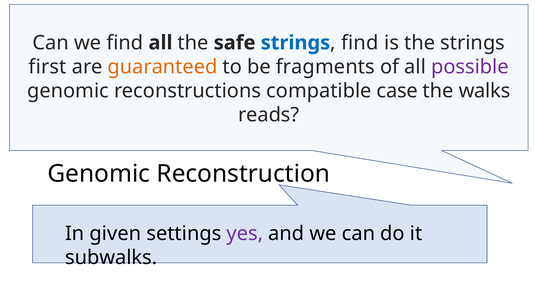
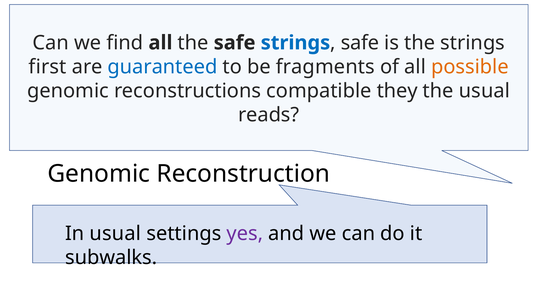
find at (360, 43): find -> safe
guaranteed colour: orange -> blue
possible colour: purple -> orange
case: case -> they
the walks: walks -> usual
In given: given -> usual
